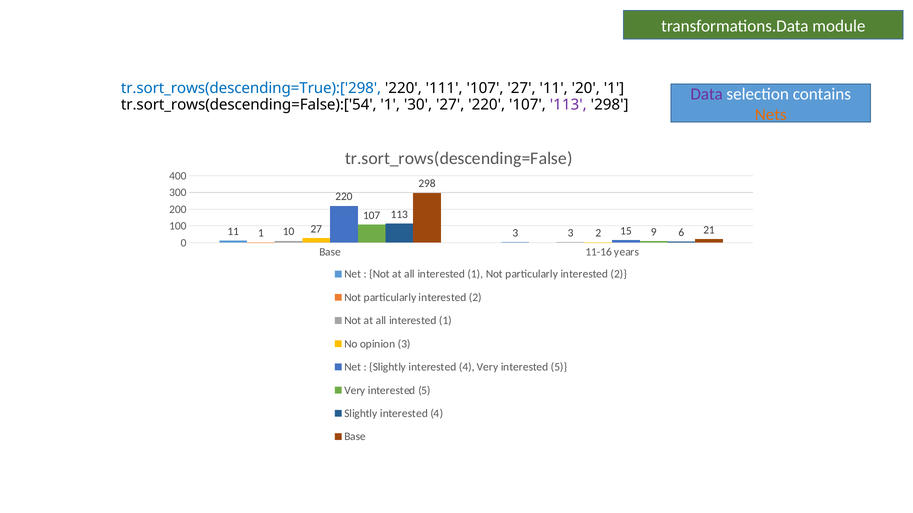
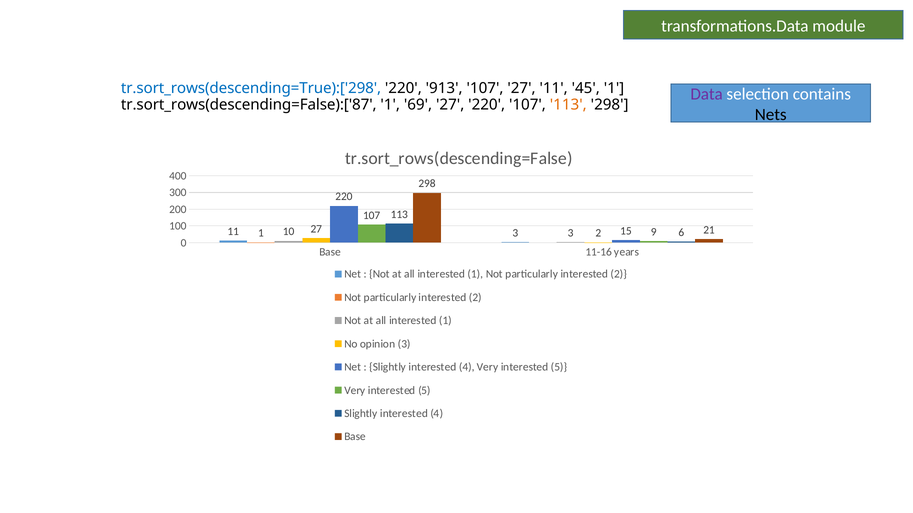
111: 111 -> 913
20: 20 -> 45
tr.sort_rows(descending=False):['54: tr.sort_rows(descending=False):['54 -> tr.sort_rows(descending=False):['87
30: 30 -> 69
113 at (568, 105) colour: purple -> orange
Nets colour: orange -> black
